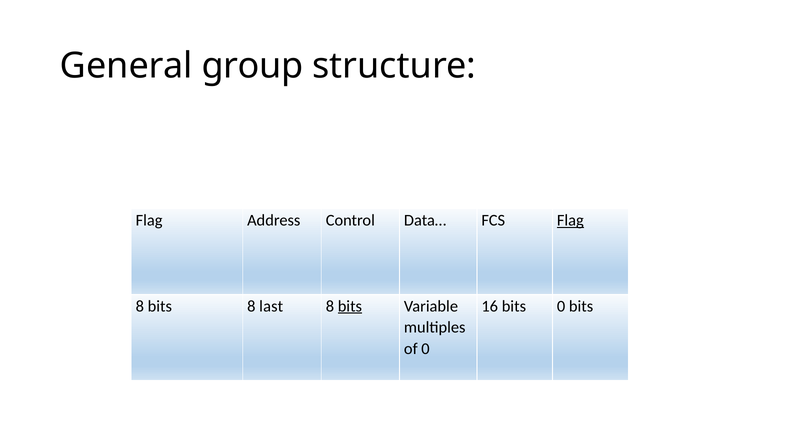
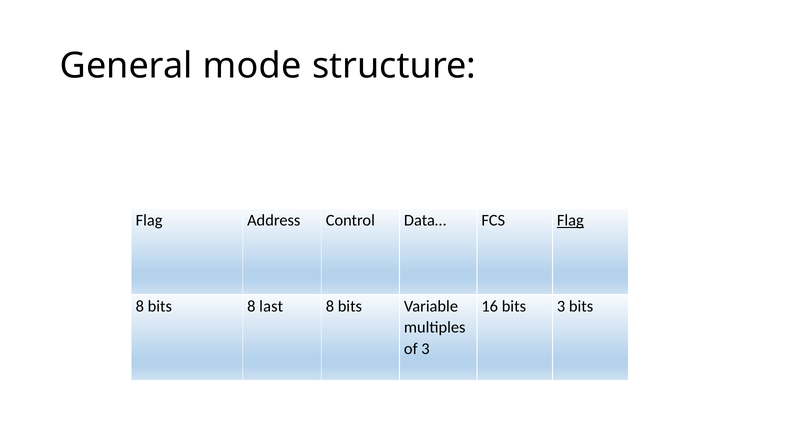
group: group -> mode
bits at (350, 306) underline: present -> none
bits 0: 0 -> 3
of 0: 0 -> 3
